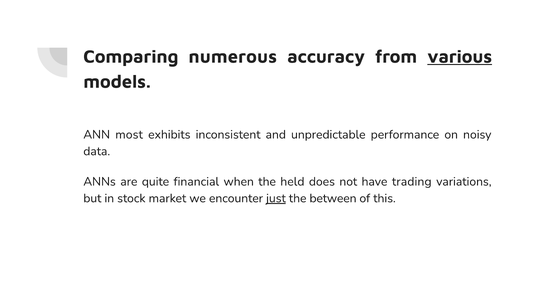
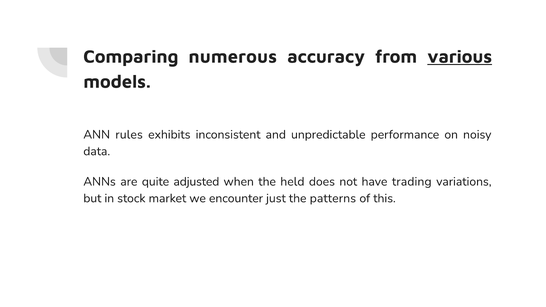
most: most -> rules
financial: financial -> adjusted
just underline: present -> none
between: between -> patterns
